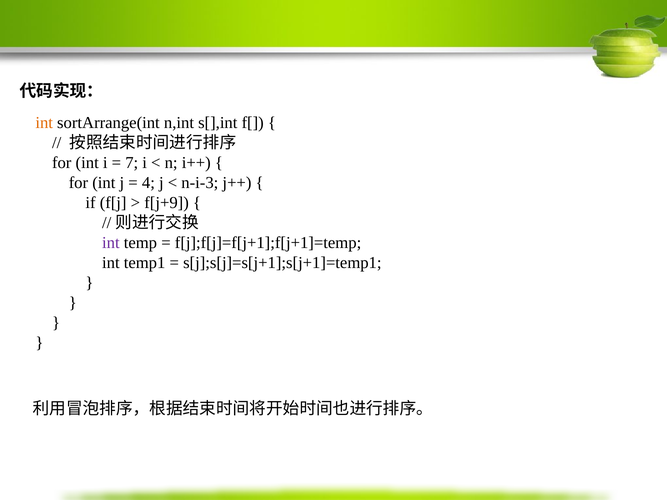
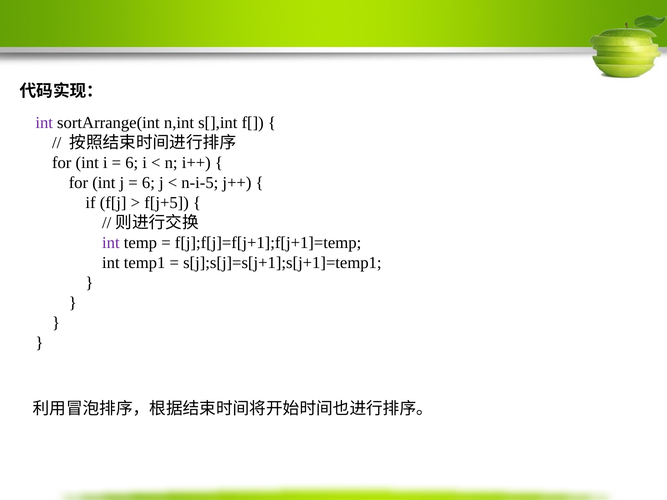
int at (44, 123) colour: orange -> purple
7 at (132, 163): 7 -> 6
4 at (148, 183): 4 -> 6
n-i-3: n-i-3 -> n-i-5
f[j+9: f[j+9 -> f[j+5
